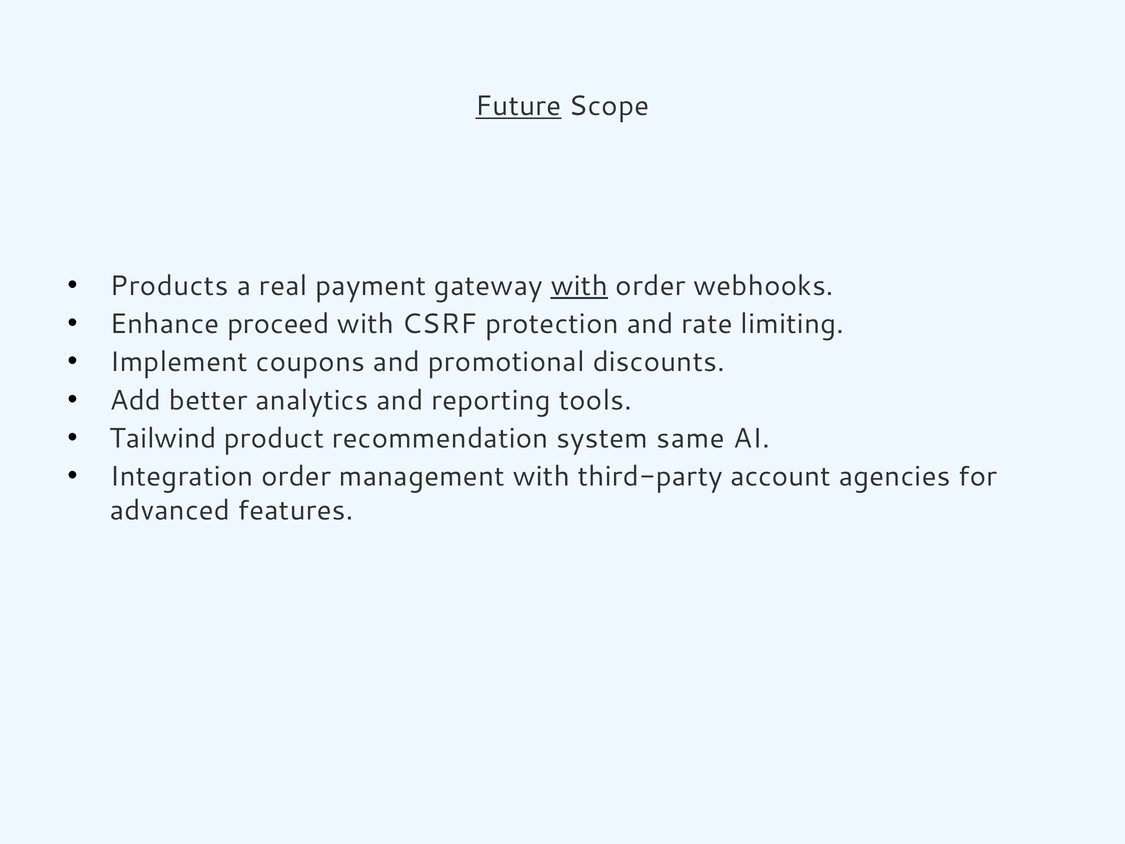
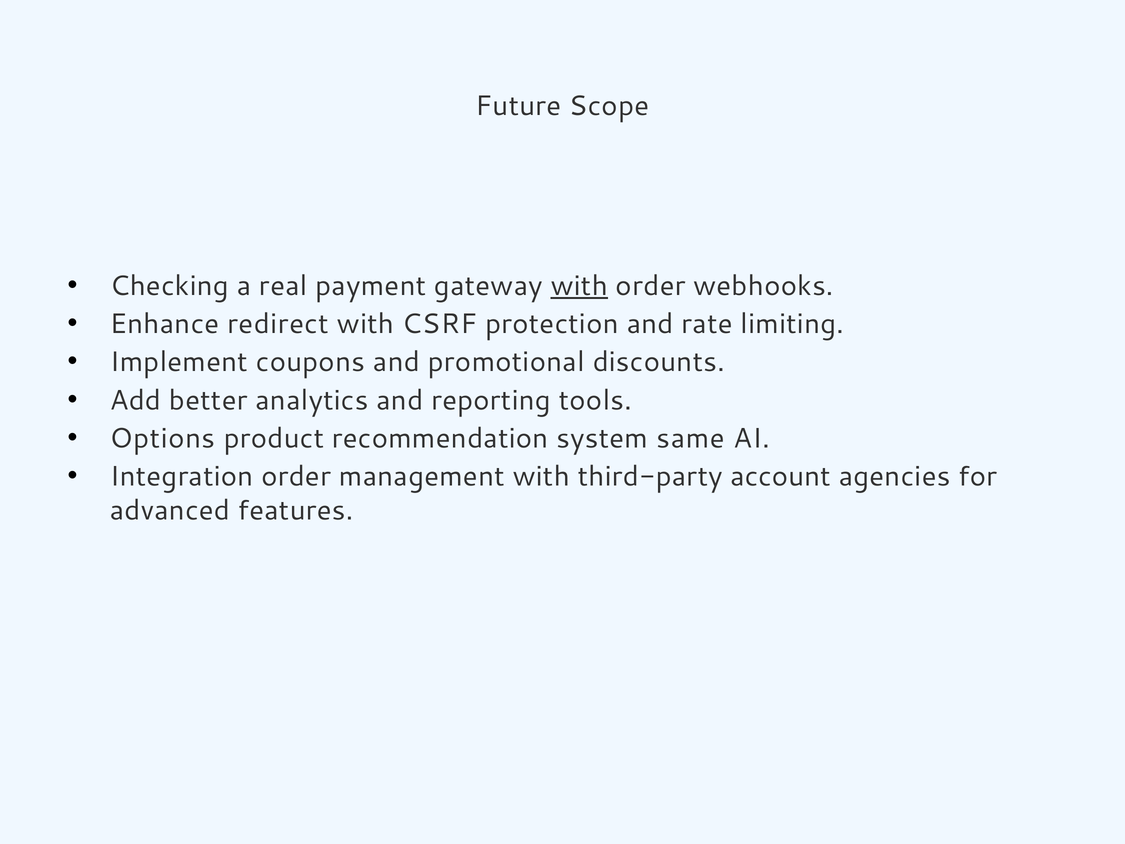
Future underline: present -> none
Products: Products -> Checking
proceed: proceed -> redirect
Tailwind: Tailwind -> Options
